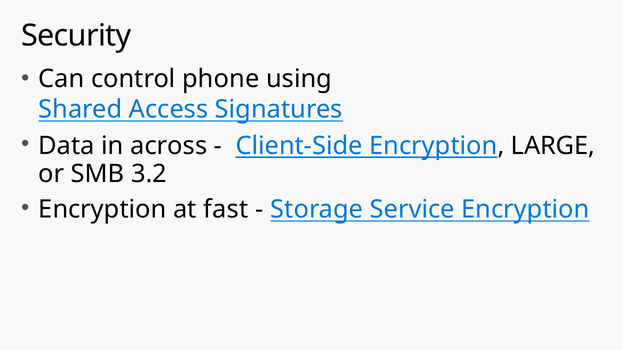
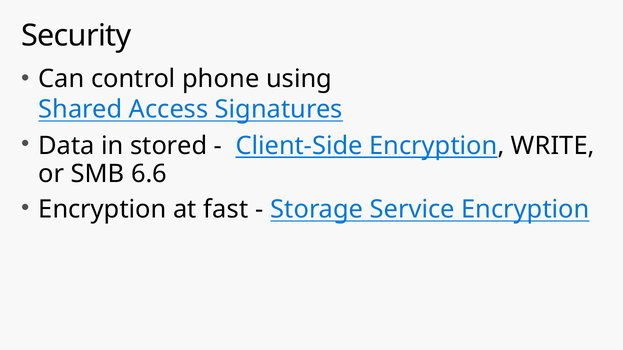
across: across -> stored
LARGE: LARGE -> WRITE
3.2: 3.2 -> 6.6
